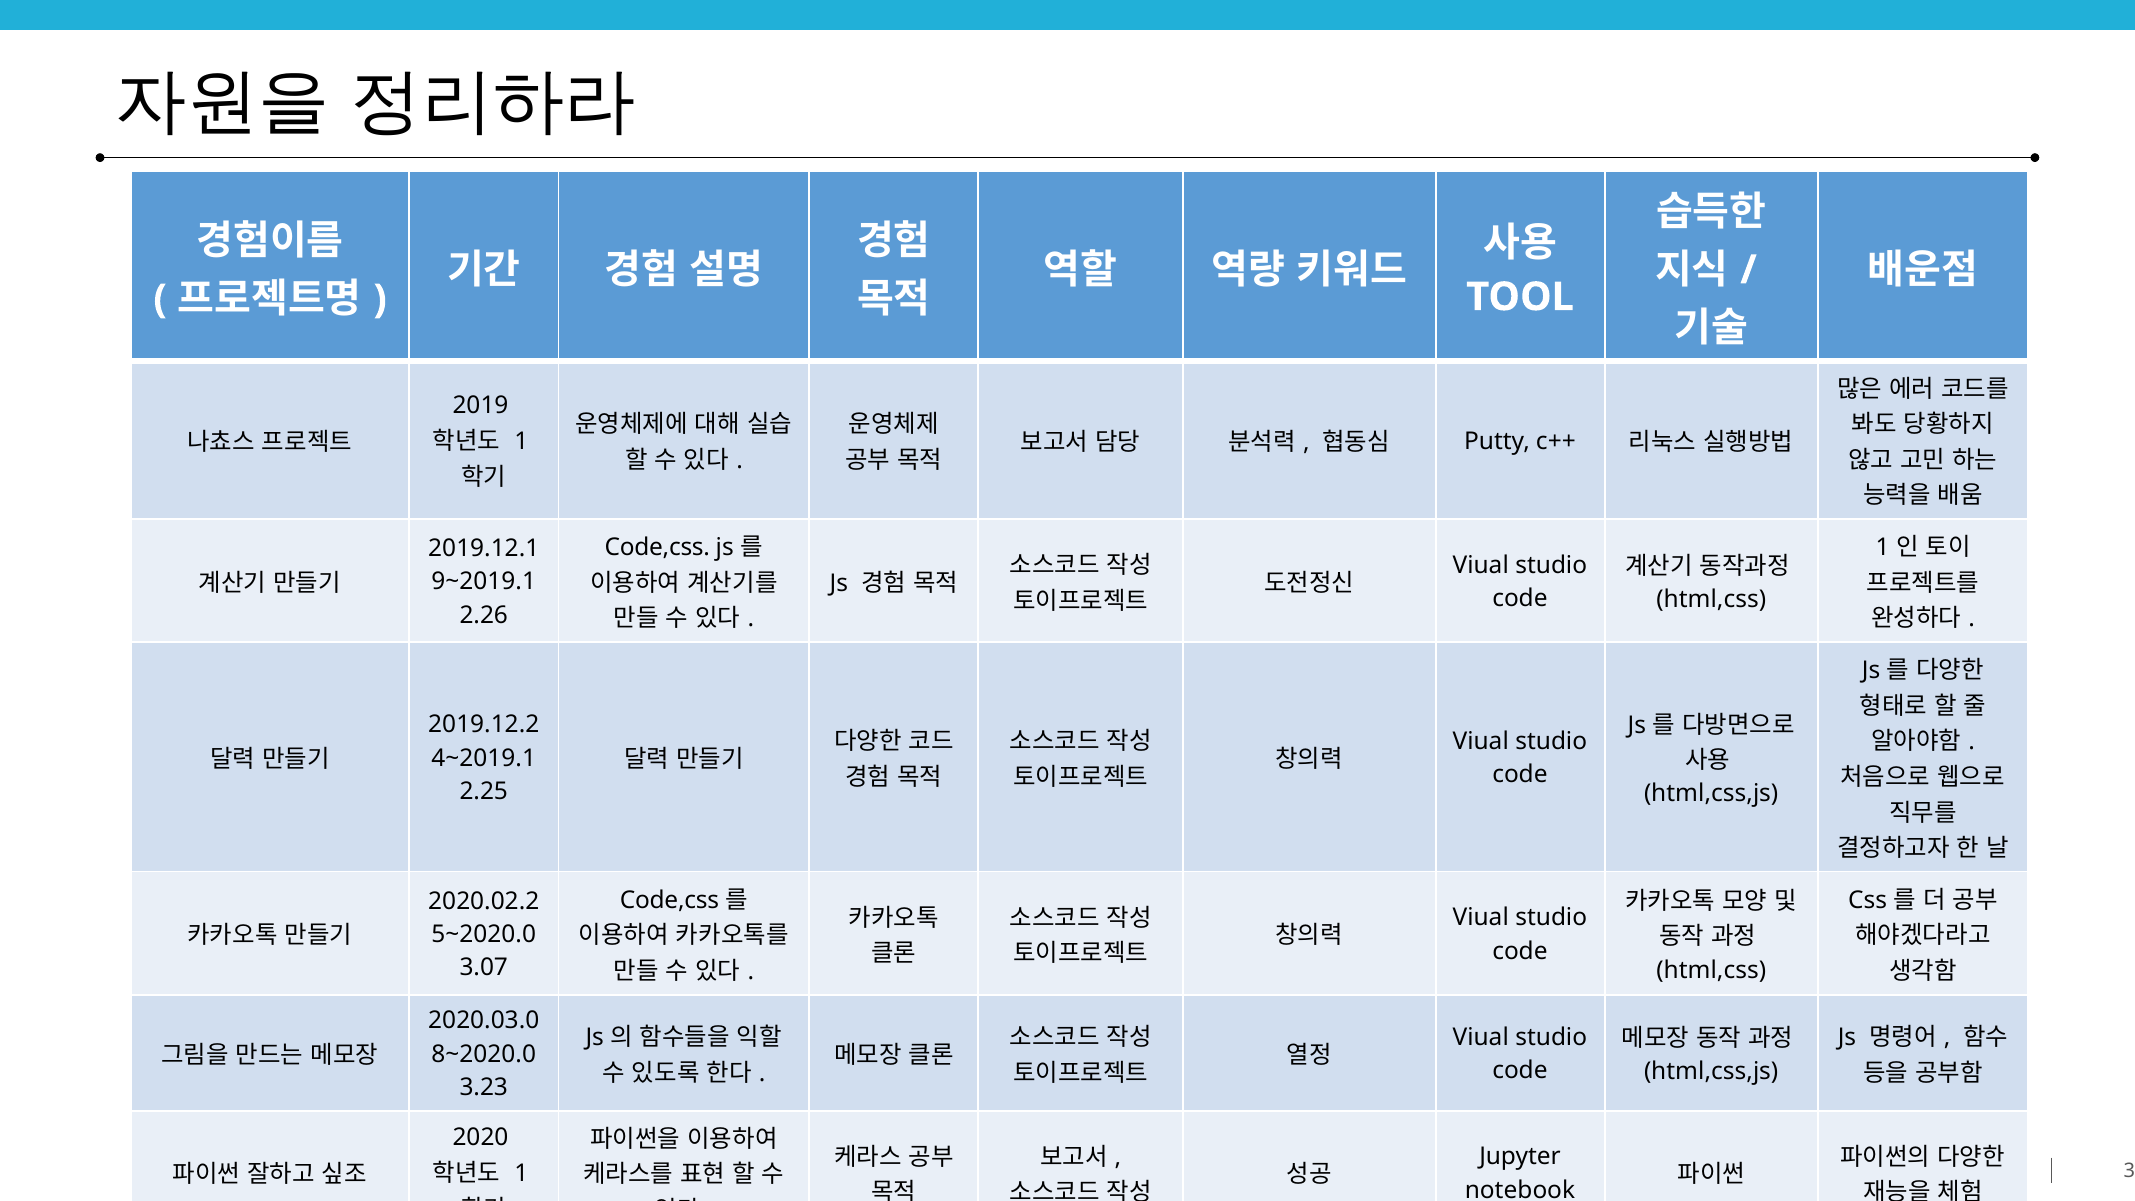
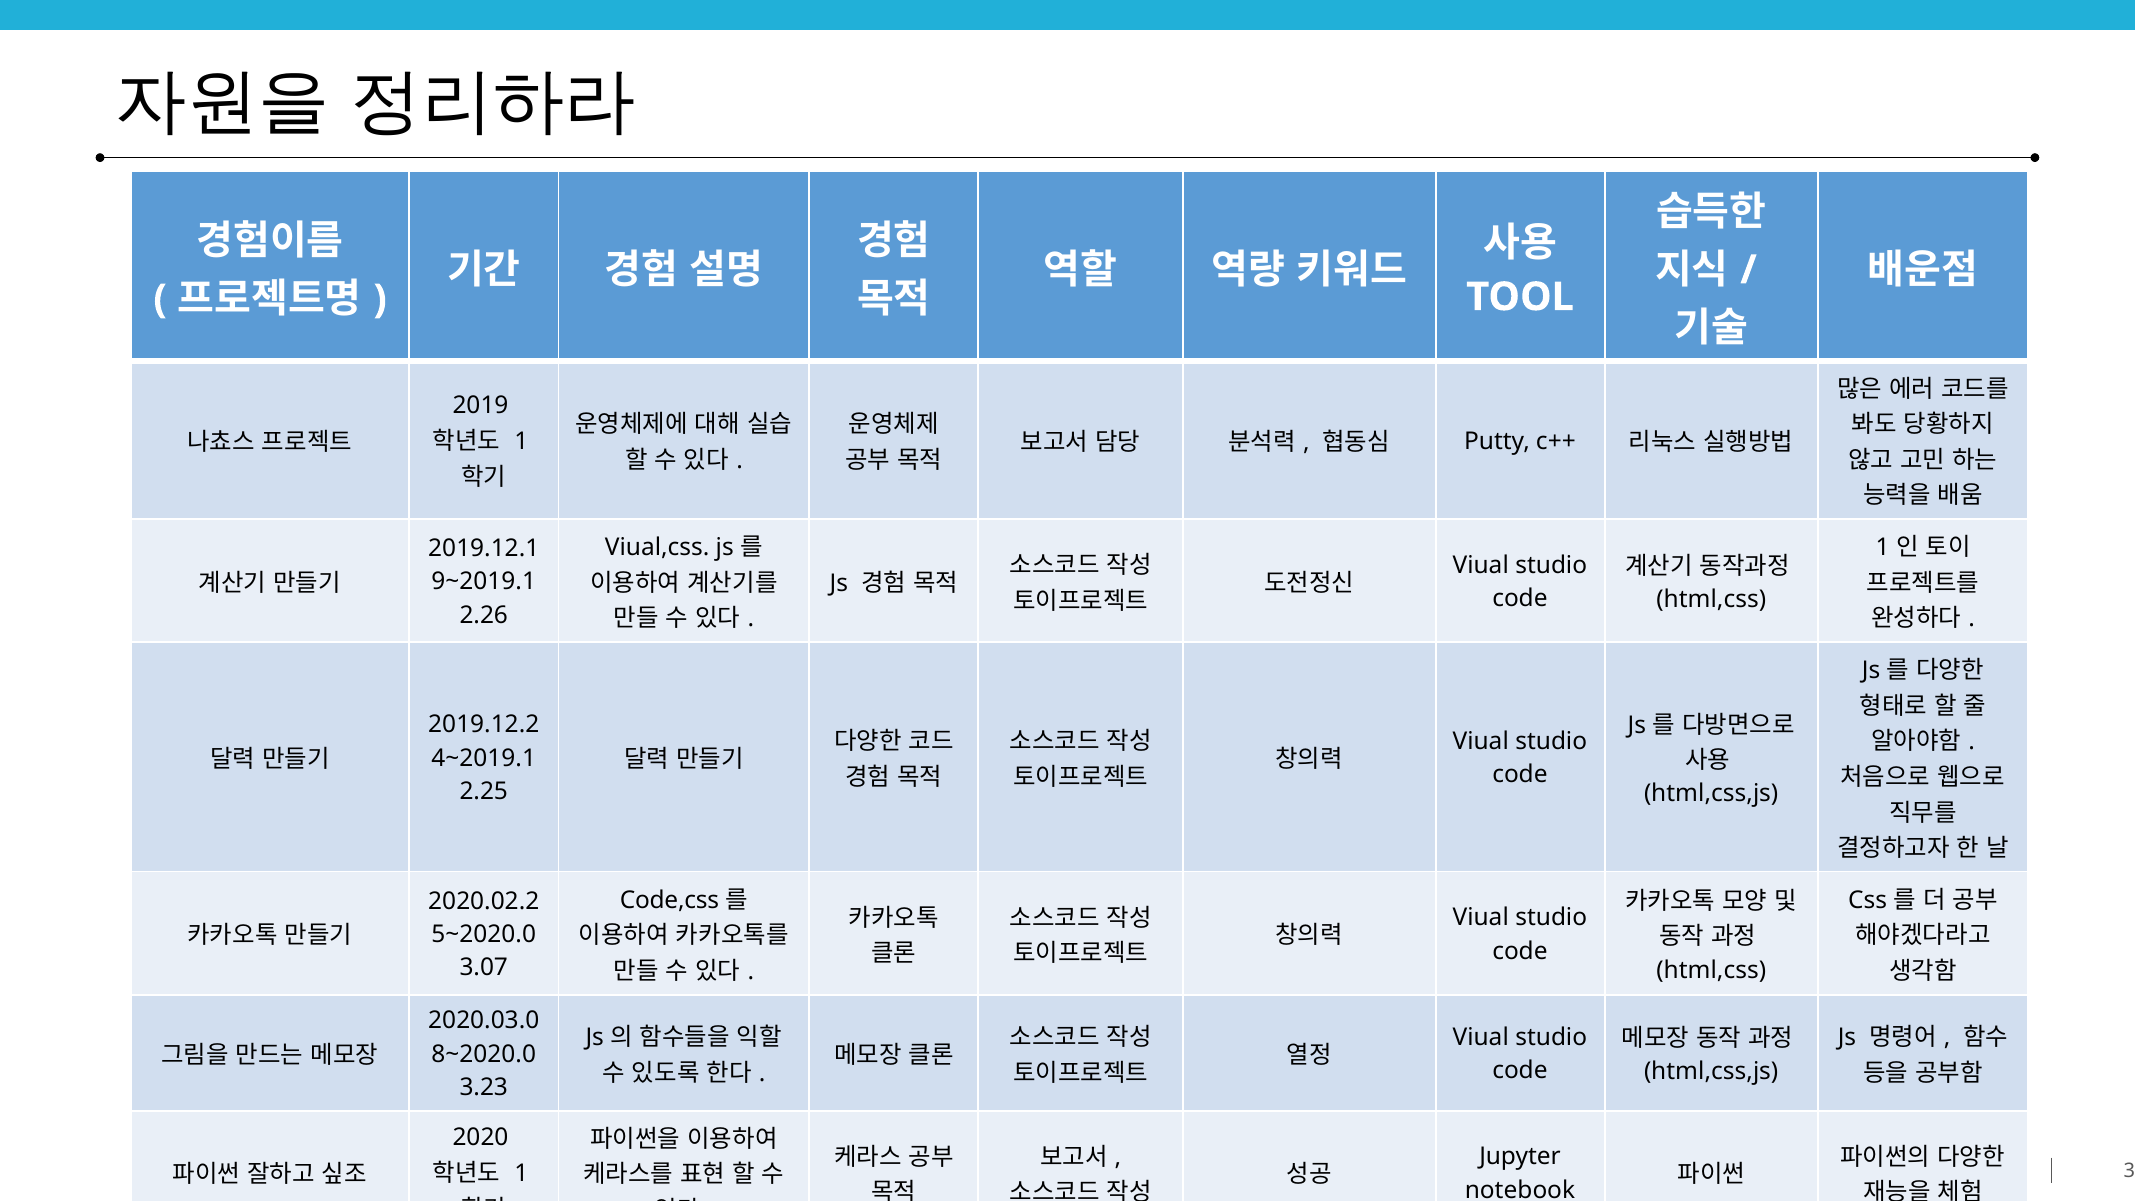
Code,css at (657, 547): Code,css -> Viual,css
